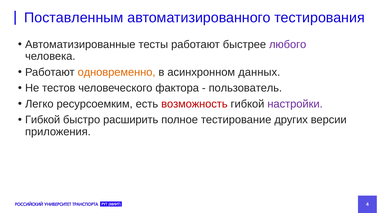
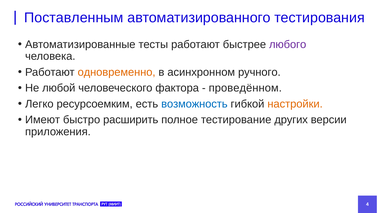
данных: данных -> ручного
тестов: тестов -> любой
пользователь: пользователь -> проведённом
возможность colour: red -> blue
настройки colour: purple -> orange
Гибкой at (43, 120): Гибкой -> Имеют
